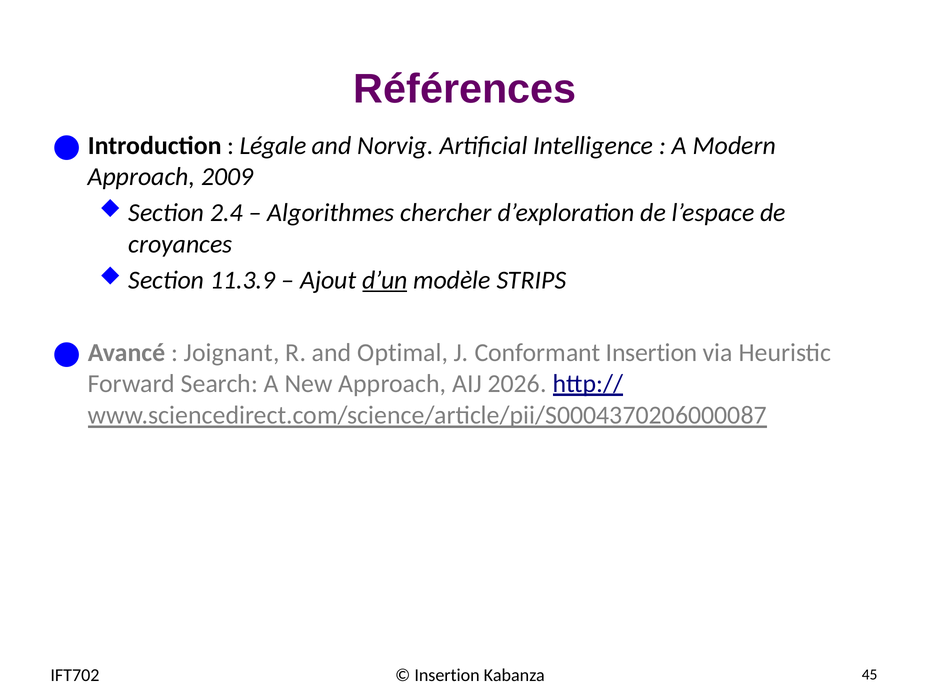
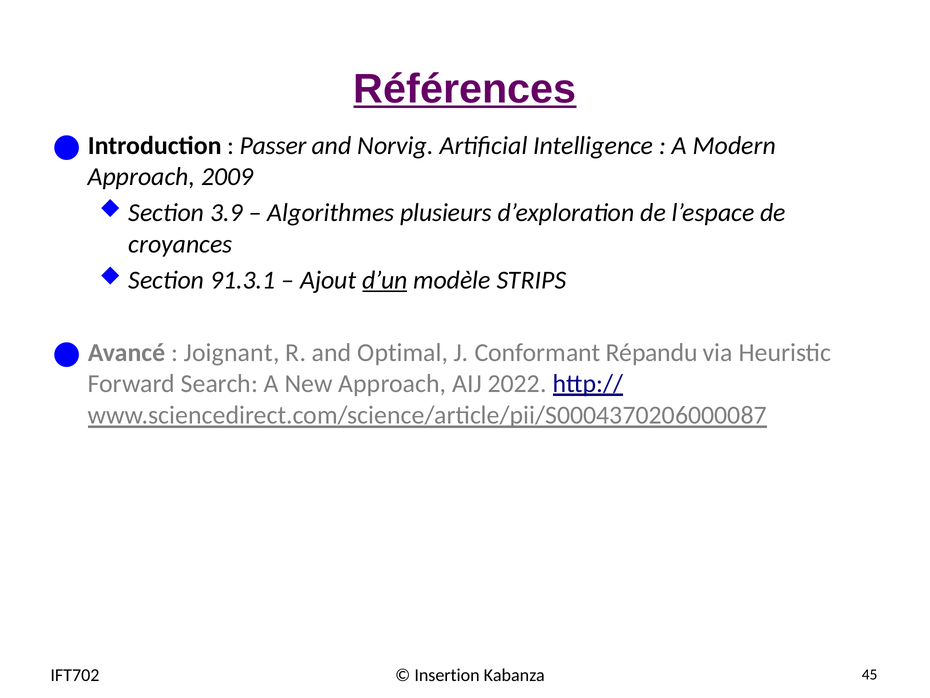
Références underline: none -> present
Légale: Légale -> Passer
2.4: 2.4 -> 3.9
chercher: chercher -> plusieurs
11.3.9: 11.3.9 -> 91.3.1
Conformant Insertion: Insertion -> Répandu
2026: 2026 -> 2022
